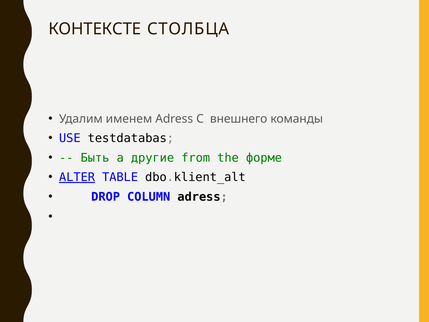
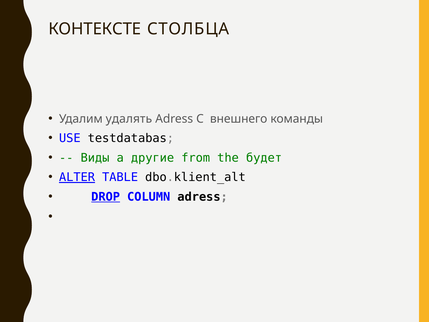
именем: именем -> удалять
Быть: Быть -> Виды
форме: форме -> будет
DROP underline: none -> present
